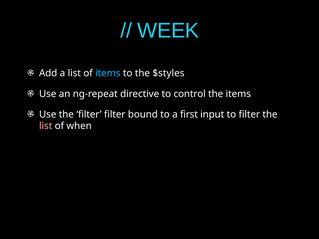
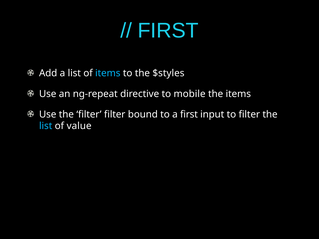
WEEK at (168, 31): WEEK -> FIRST
control: control -> mobile
list at (46, 126) colour: pink -> light blue
when: when -> value
